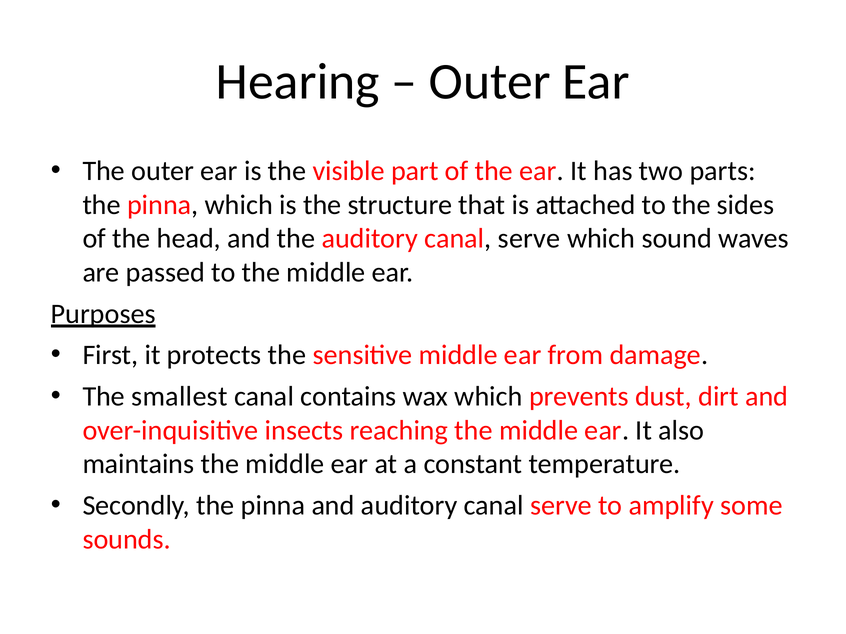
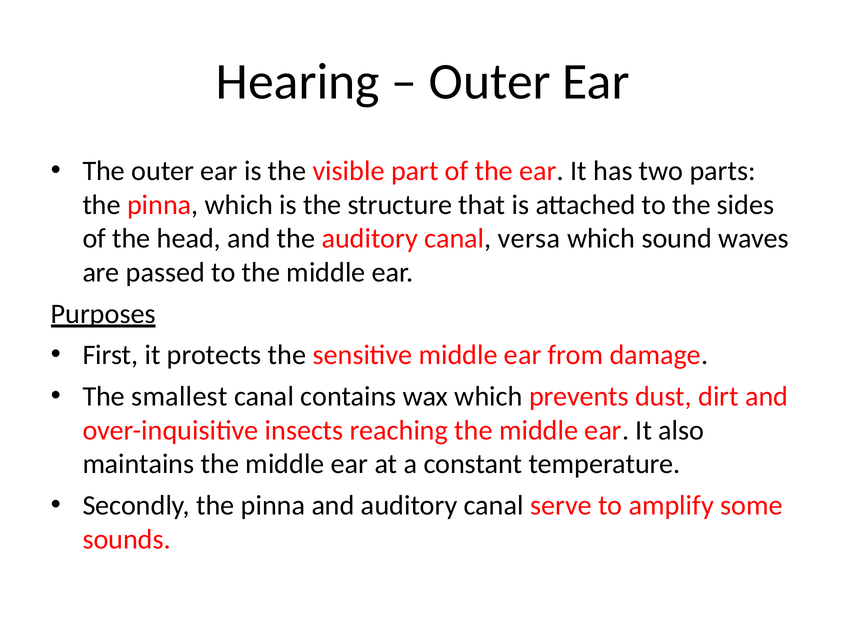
the auditory canal serve: serve -> versa
